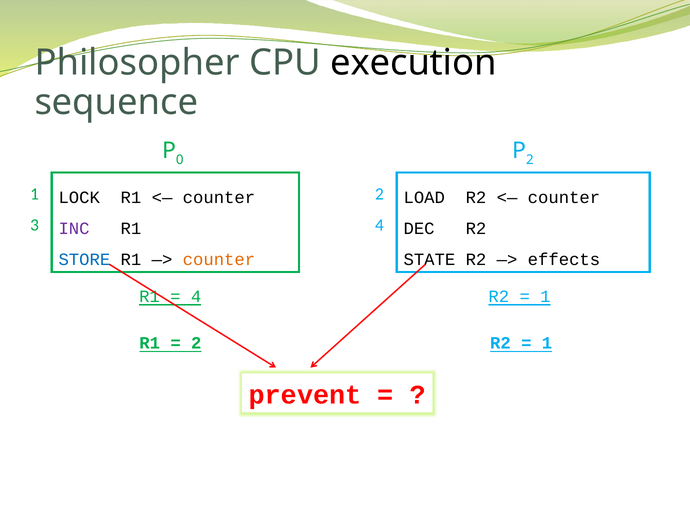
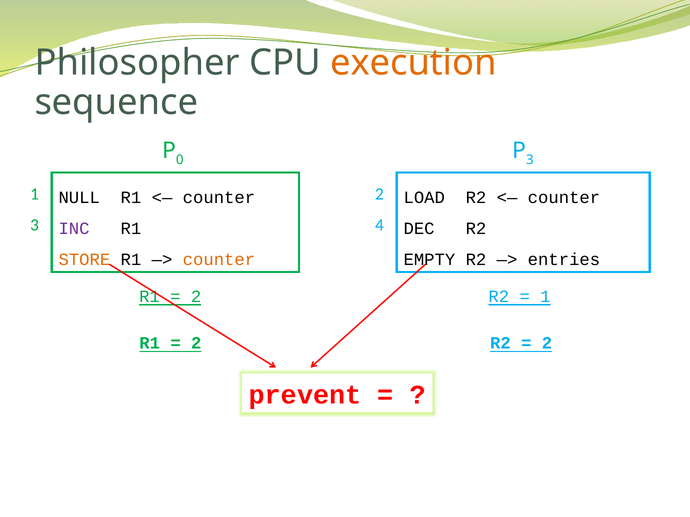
execution colour: black -> orange
2 at (530, 160): 2 -> 3
LOCK: LOCK -> NULL
STORE colour: blue -> orange
STATE: STATE -> EMPTY
effects: effects -> entries
4 at (196, 297): 4 -> 2
1 at (547, 344): 1 -> 2
